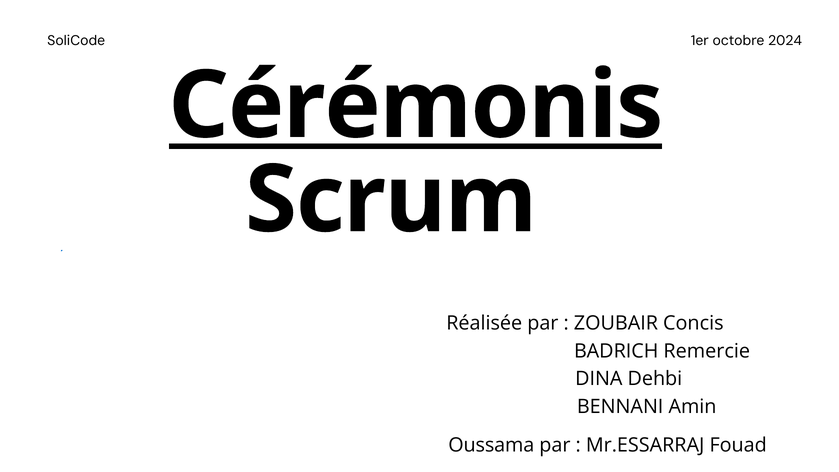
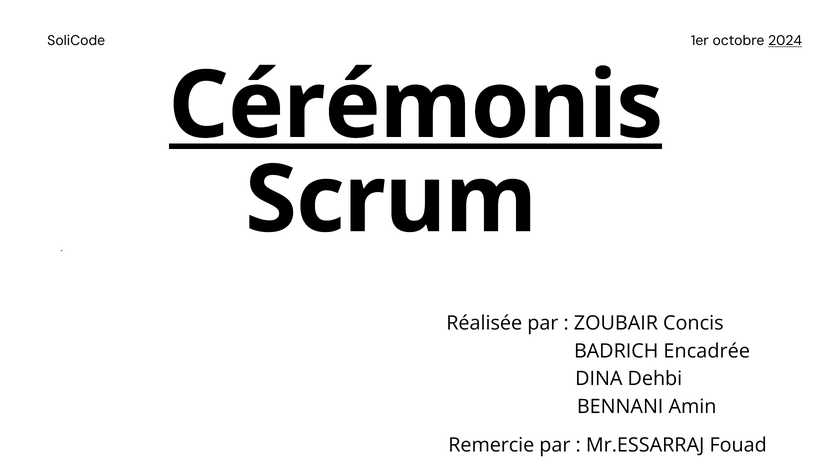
2024 underline: none -> present
Remercie: Remercie -> Encadrée
Oussama: Oussama -> Remercie
